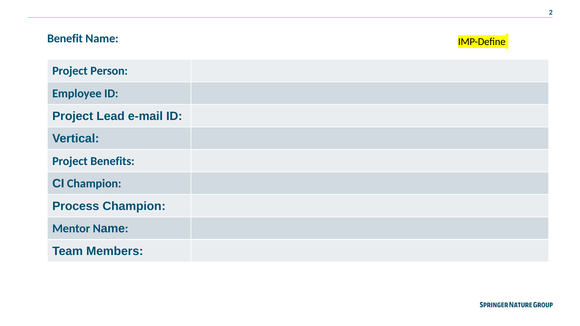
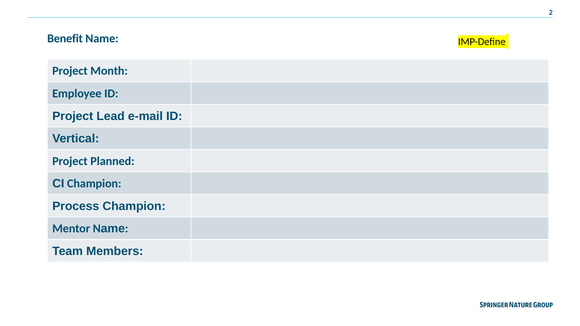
Person: Person -> Month
Benefits: Benefits -> Planned
